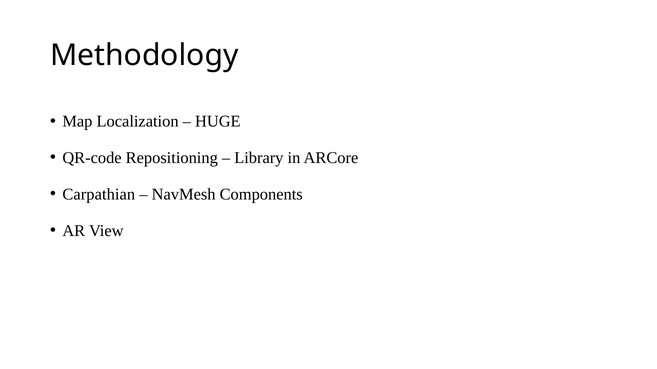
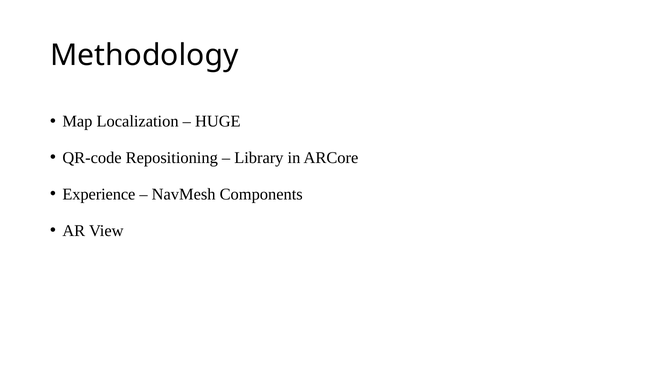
Carpathian: Carpathian -> Experience
